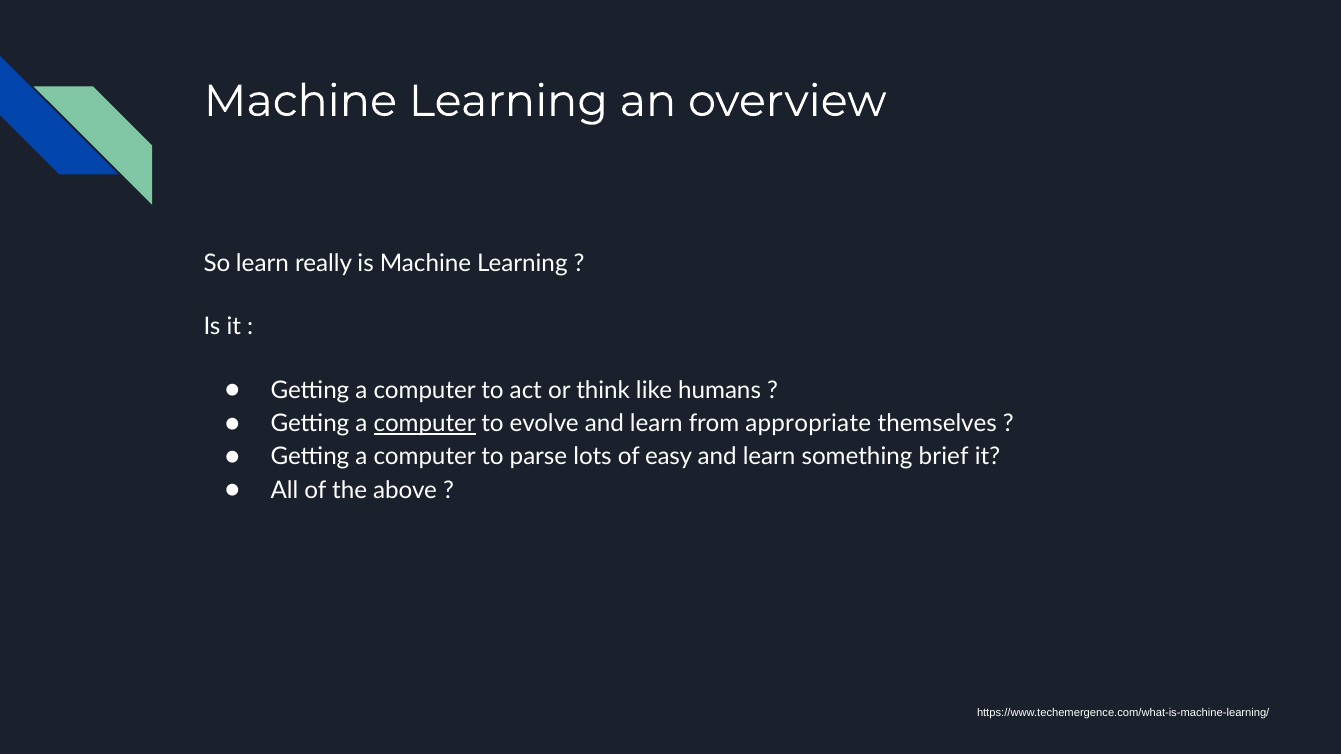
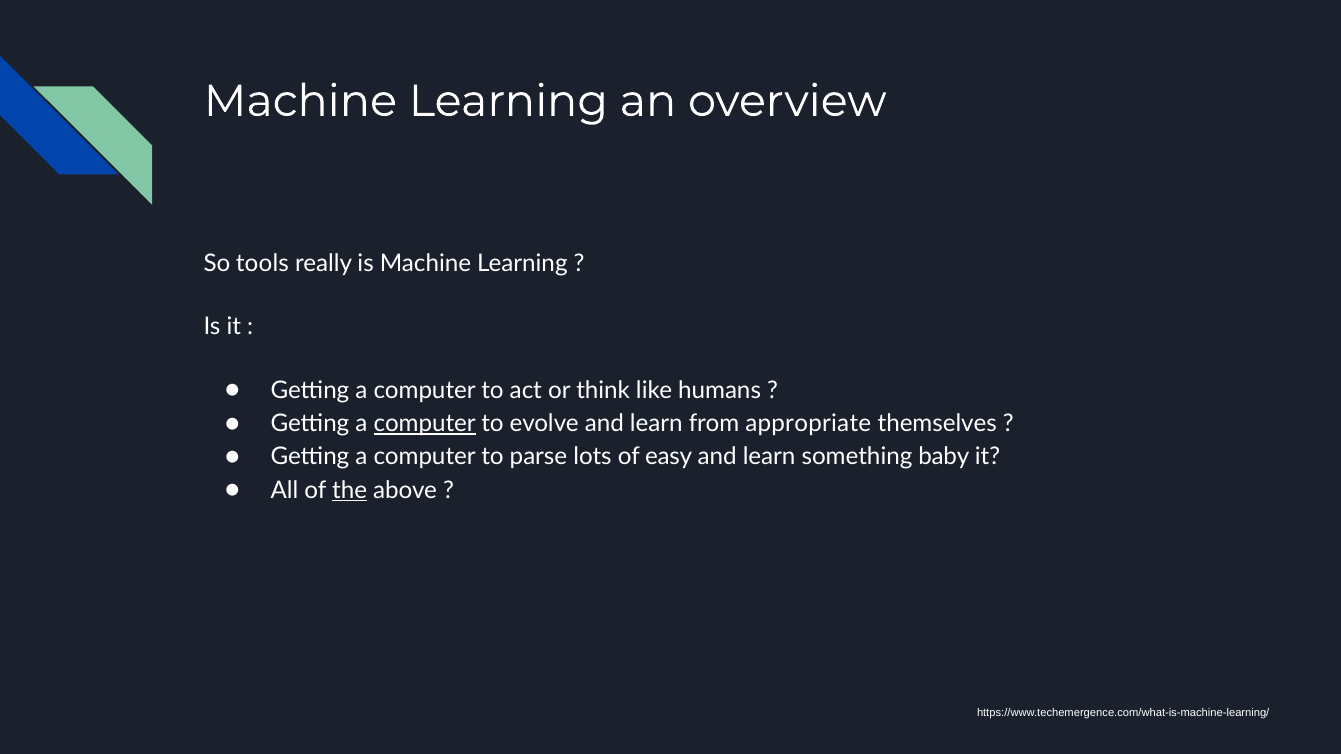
So learn: learn -> tools
brief: brief -> baby
the underline: none -> present
